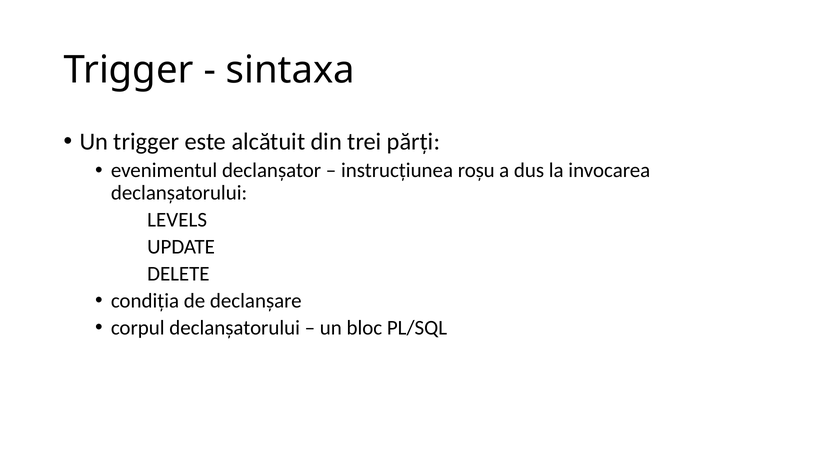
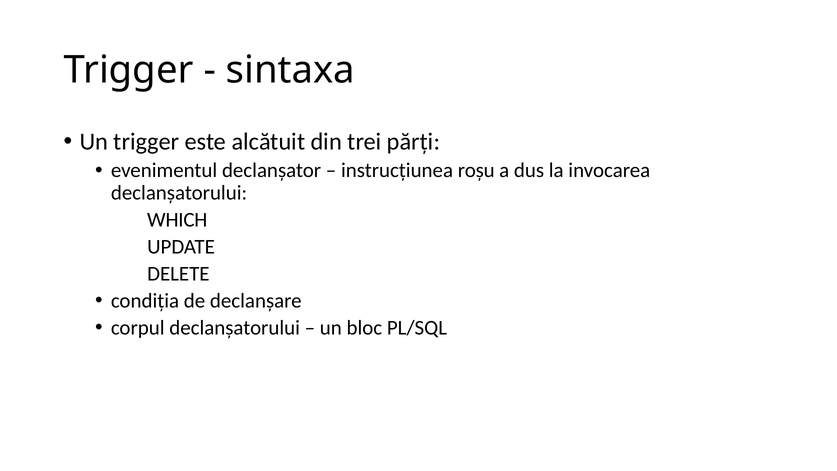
LEVELS: LEVELS -> WHICH
